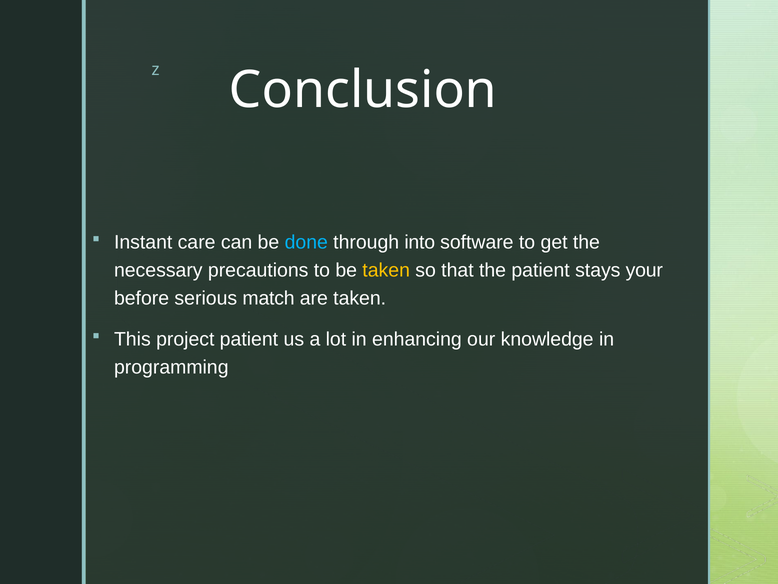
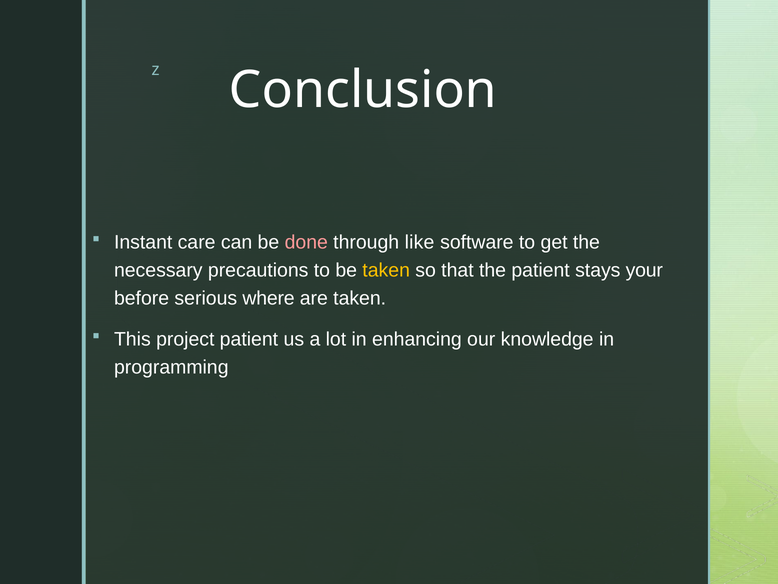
done colour: light blue -> pink
into: into -> like
match: match -> where
